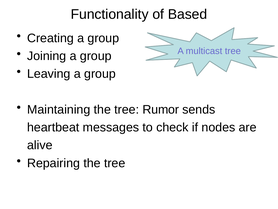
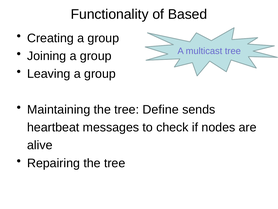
Rumor: Rumor -> Define
